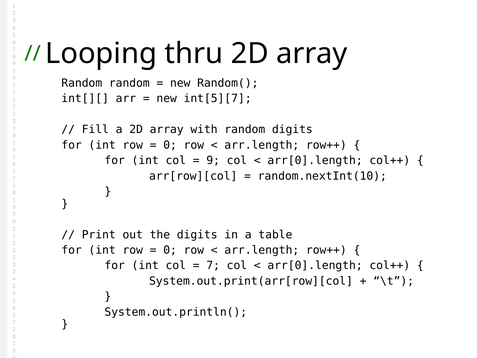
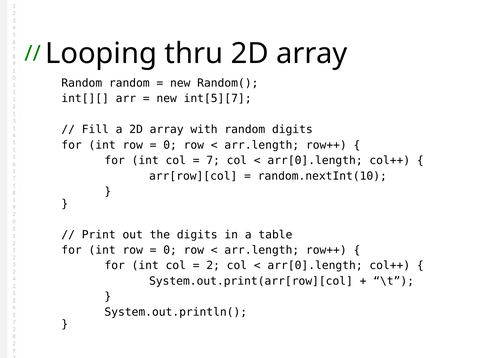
9 at (213, 160): 9 -> 7
7 at (213, 265): 7 -> 2
